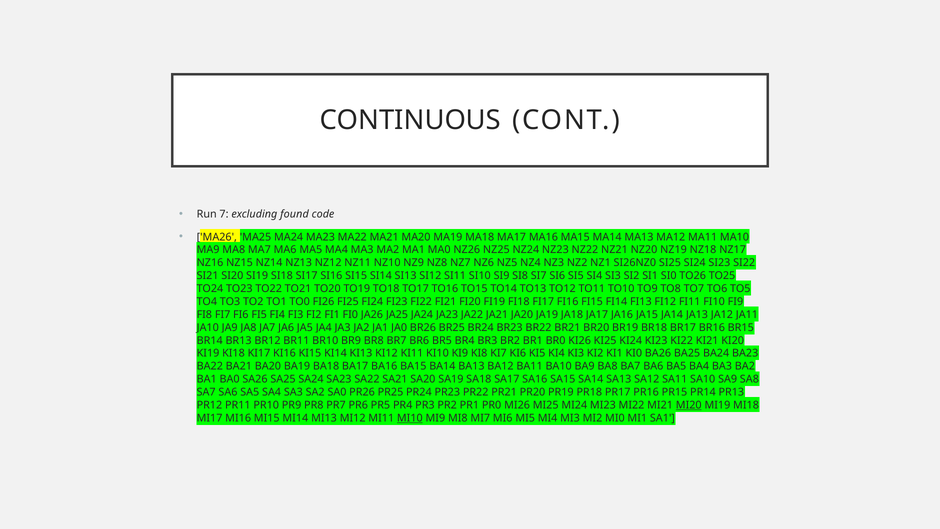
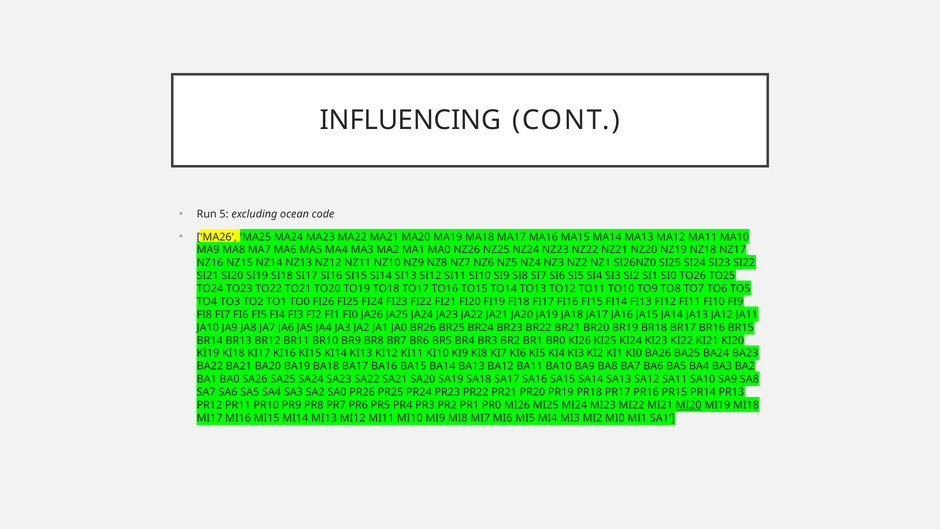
CONTINUOUS: CONTINUOUS -> INFLUENCING
7: 7 -> 5
found: found -> ocean
MI10 underline: present -> none
